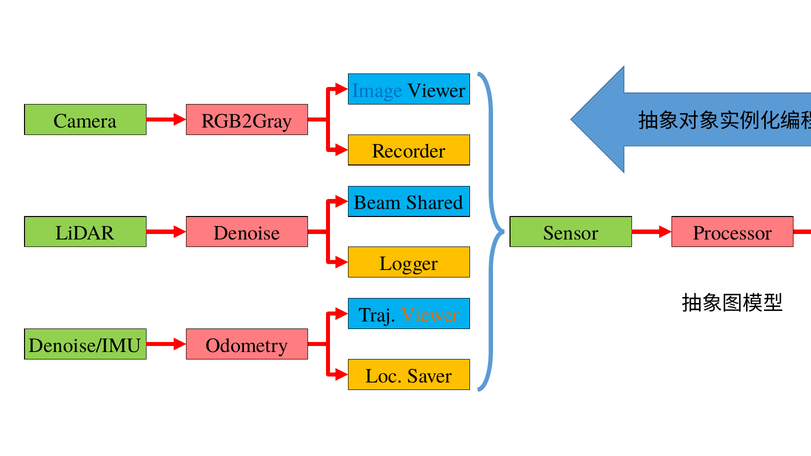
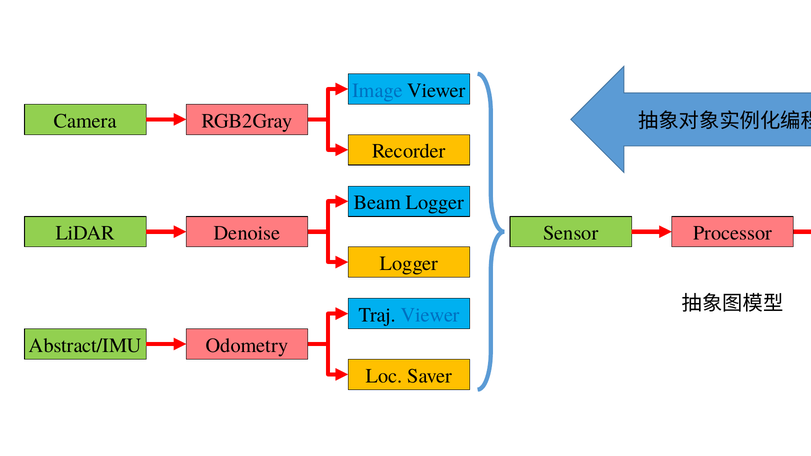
Beam Shared: Shared -> Logger
Viewer at (430, 315) colour: orange -> blue
Denoise/IMU: Denoise/IMU -> Abstract/IMU
